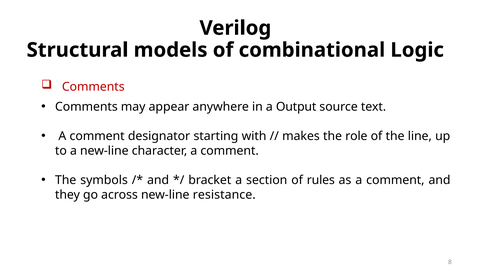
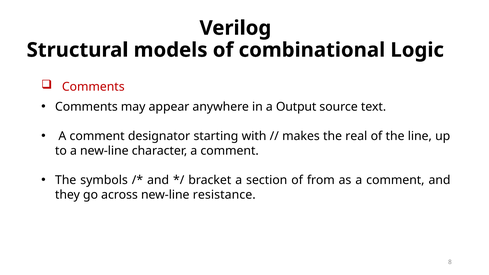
role: role -> real
rules: rules -> from
